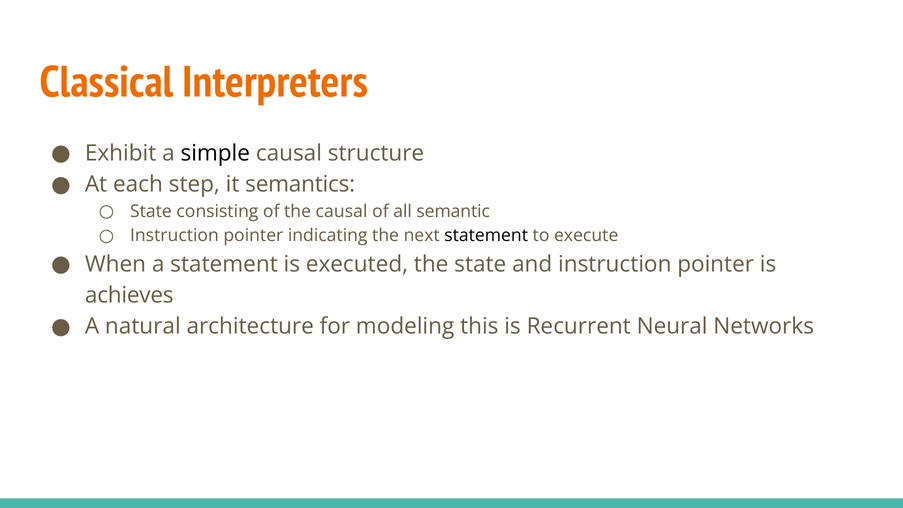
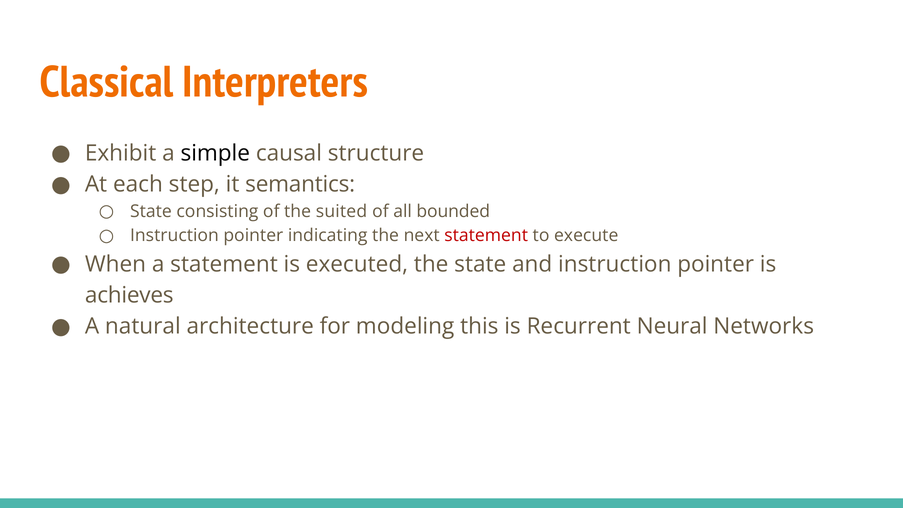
the causal: causal -> suited
semantic: semantic -> bounded
statement at (486, 236) colour: black -> red
